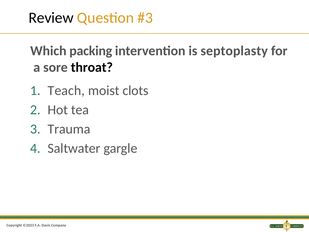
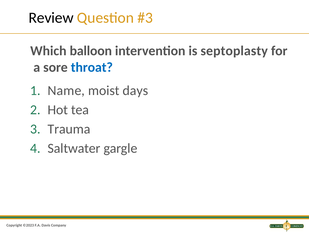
packing: packing -> balloon
throat colour: black -> blue
Teach: Teach -> Name
clots: clots -> days
